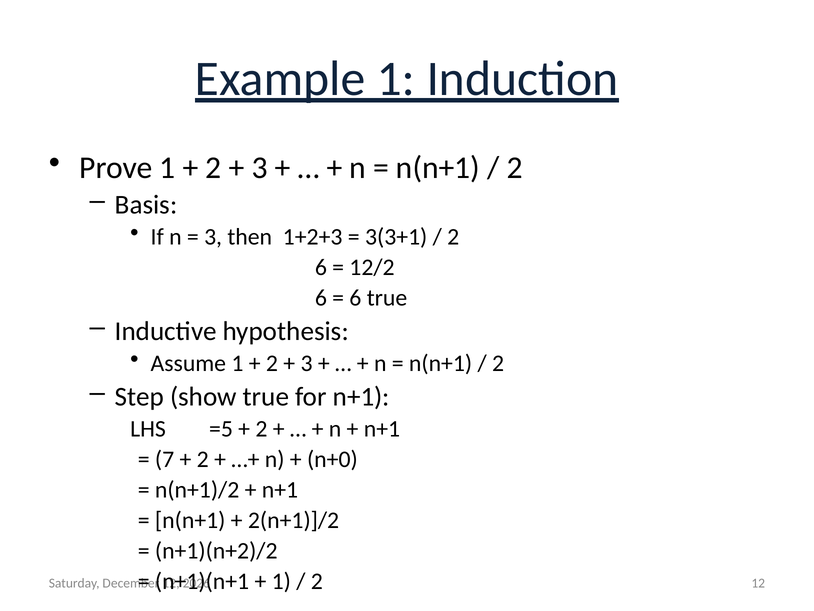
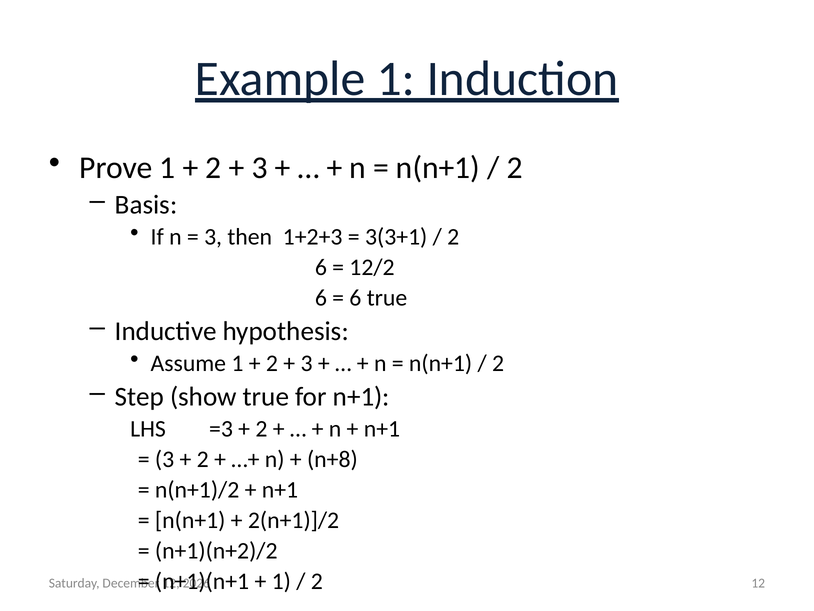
=5: =5 -> =3
7 at (165, 459): 7 -> 3
n+0: n+0 -> n+8
